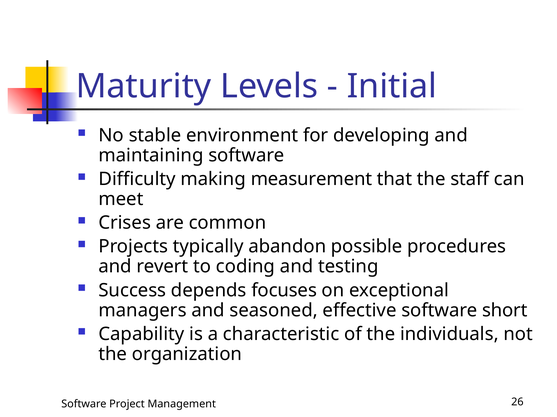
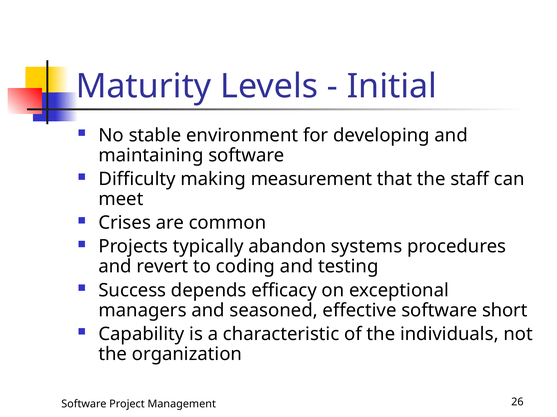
possible: possible -> systems
focuses: focuses -> efficacy
